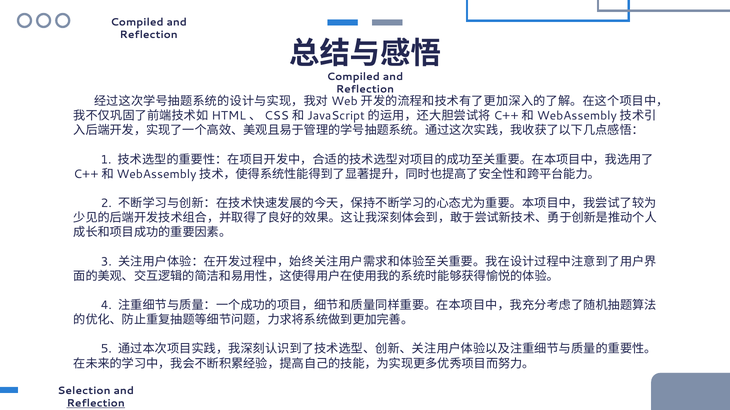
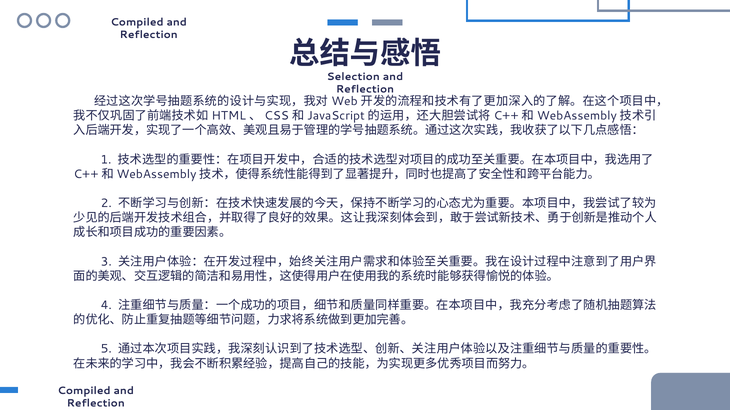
Compiled at (353, 77): Compiled -> Selection
Selection at (84, 391): Selection -> Compiled
Reflection at (96, 404) underline: present -> none
